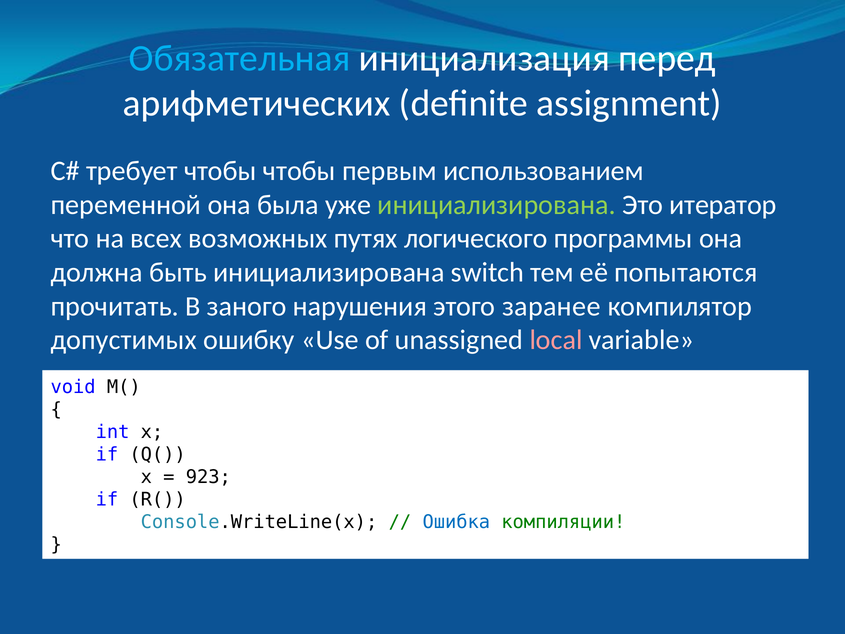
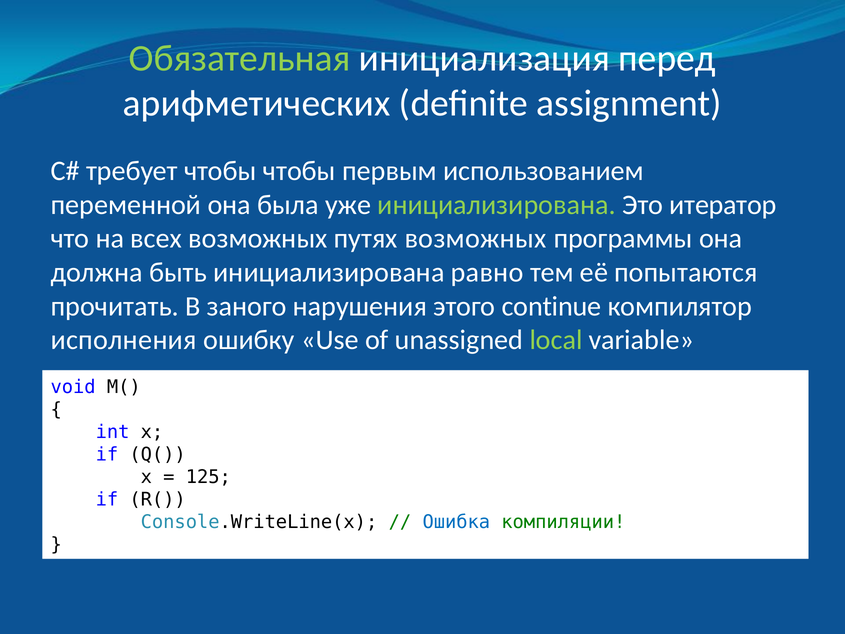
Обязательная colour: light blue -> light green
путях логического: логического -> возможных
switch: switch -> равно
заранее: заранее -> continue
допустимых: допустимых -> исполнения
local colour: pink -> light green
923: 923 -> 125
